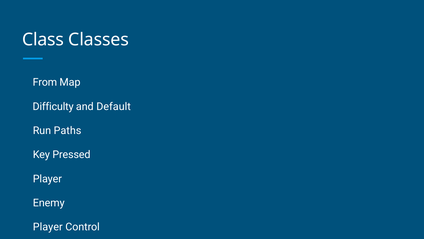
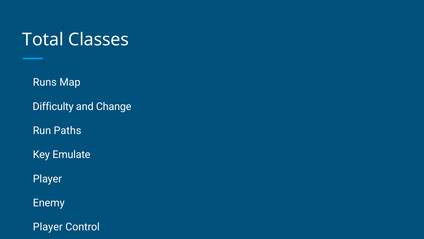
Class: Class -> Total
From: From -> Runs
Default: Default -> Change
Pressed: Pressed -> Emulate
